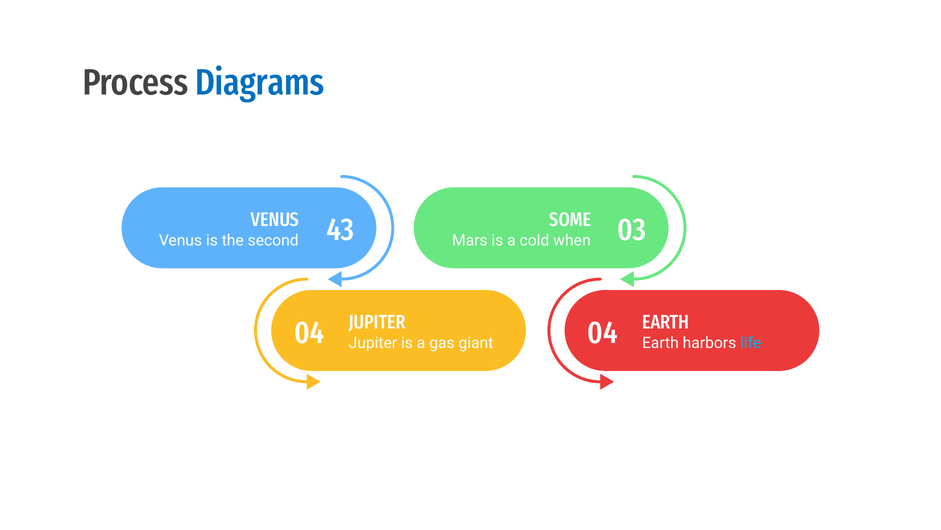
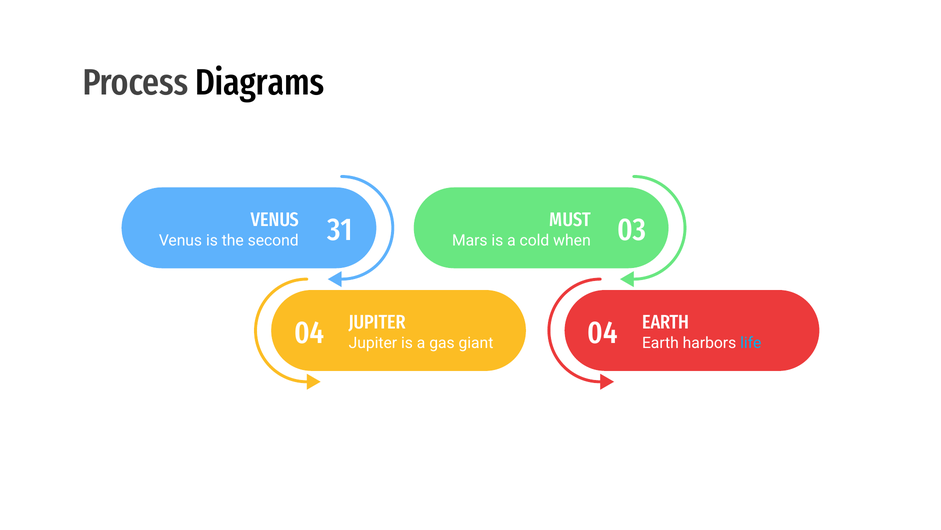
Diagrams colour: blue -> black
SOME: SOME -> MUST
43: 43 -> 31
